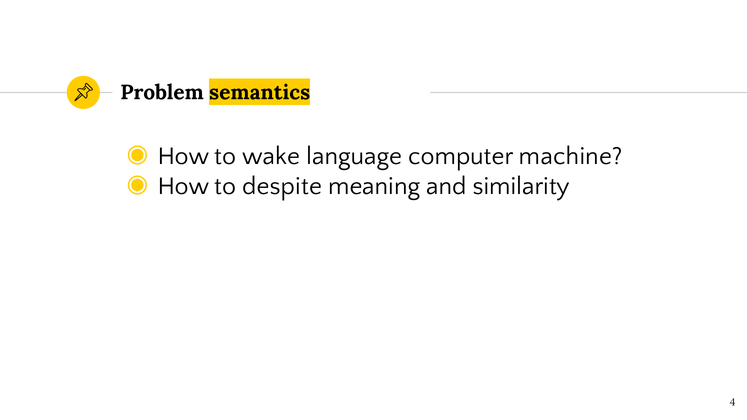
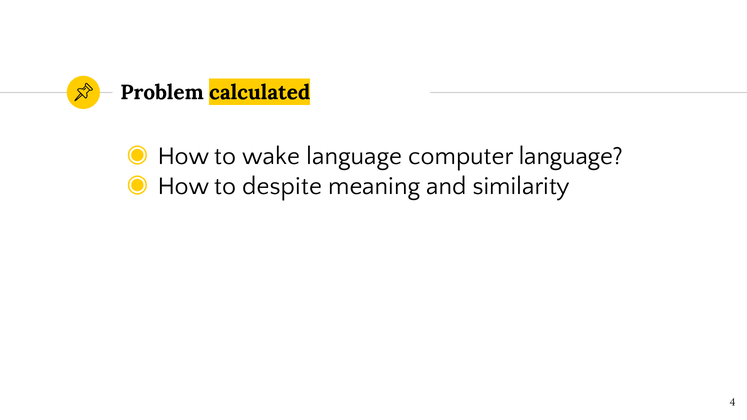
semantics: semantics -> calculated
computer machine: machine -> language
